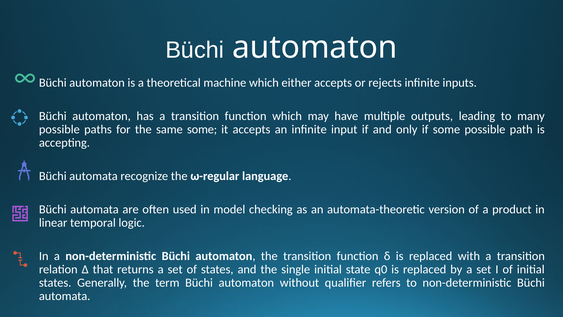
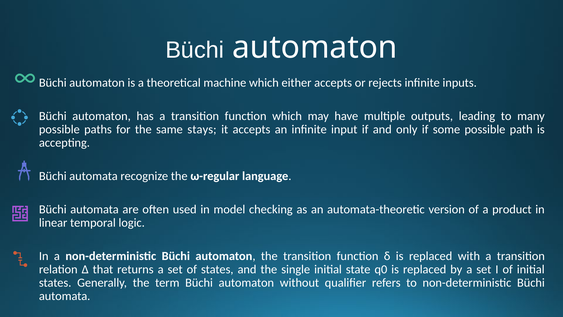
same some: some -> stays
